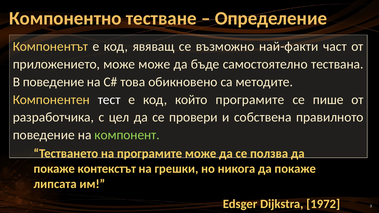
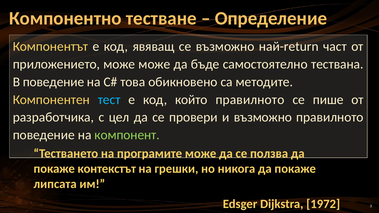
най-факти: най-факти -> най-return
тест colour: white -> light blue
който програмите: програмите -> правилното
и собствена: собствена -> възможно
